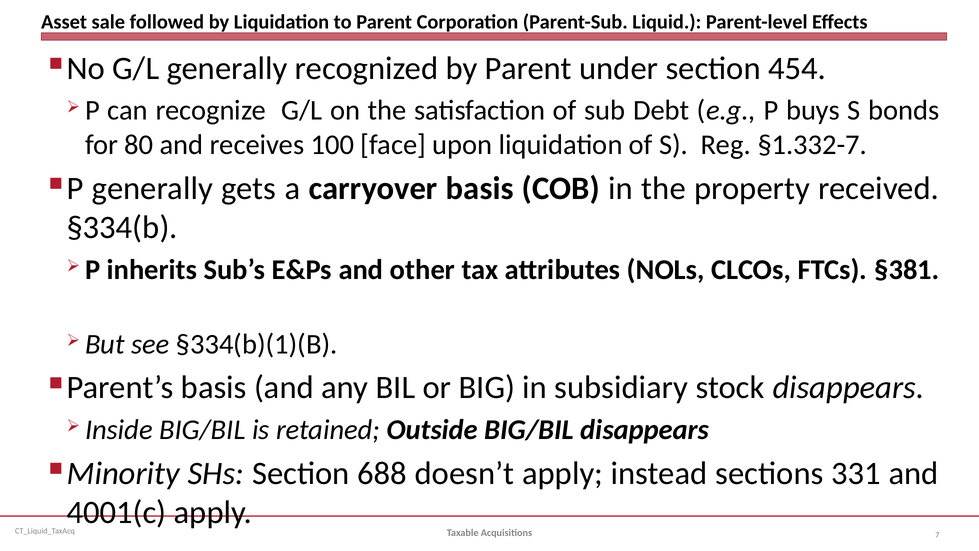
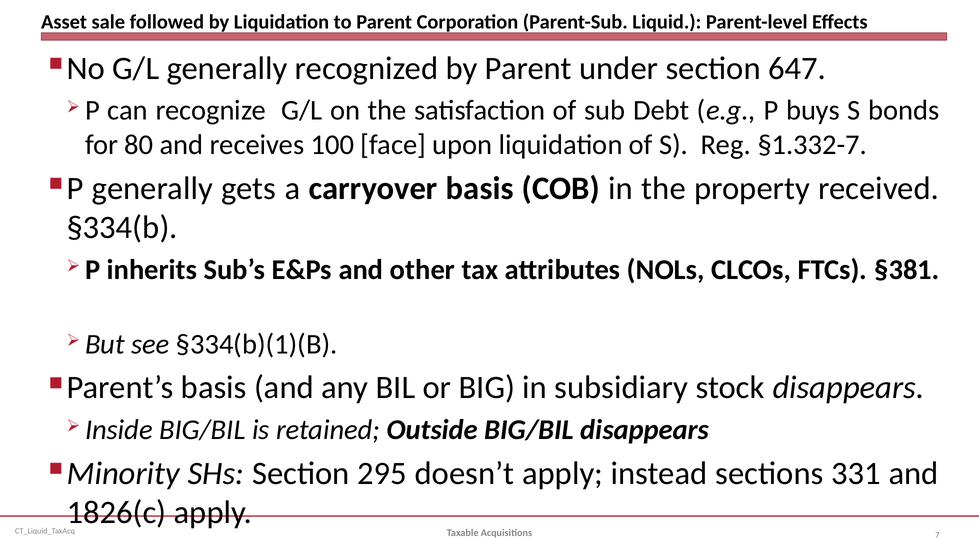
454: 454 -> 647
688: 688 -> 295
4001(c: 4001(c -> 1826(c
